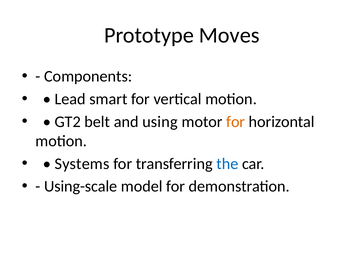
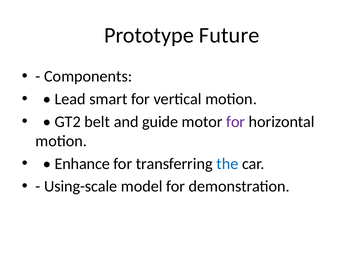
Moves: Moves -> Future
using: using -> guide
for at (236, 122) colour: orange -> purple
Systems: Systems -> Enhance
